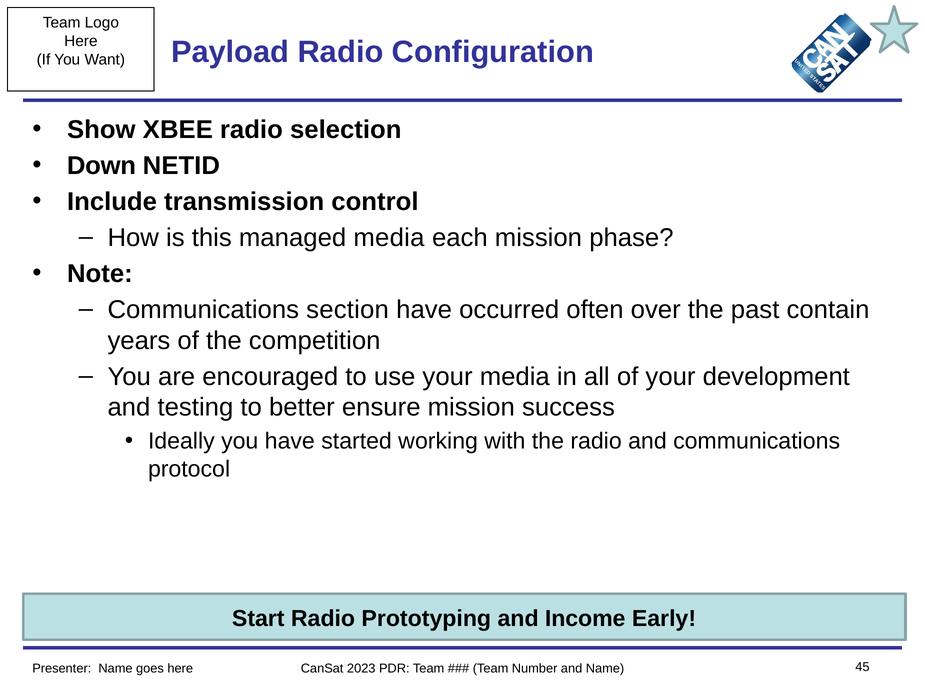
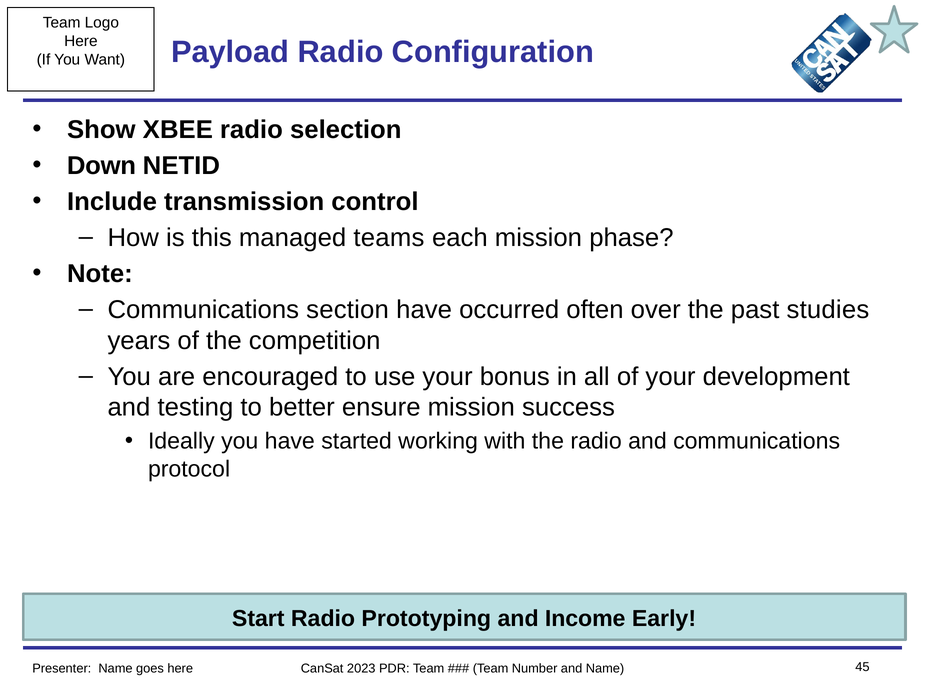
managed media: media -> teams
contain: contain -> studies
your media: media -> bonus
